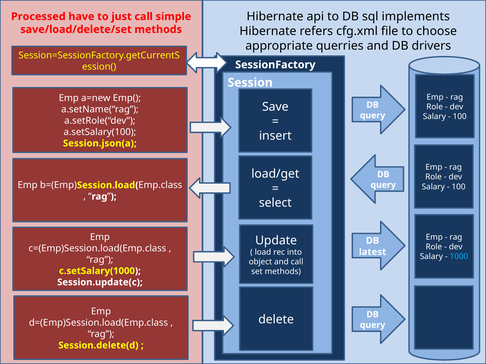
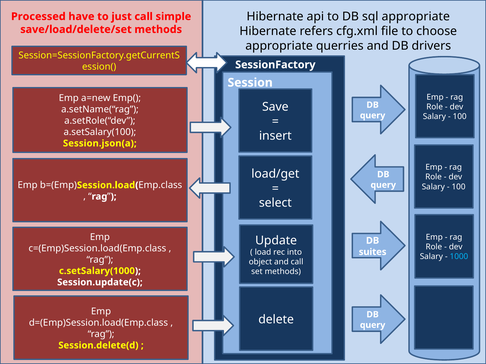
sql implements: implements -> appropriate
latest: latest -> suites
